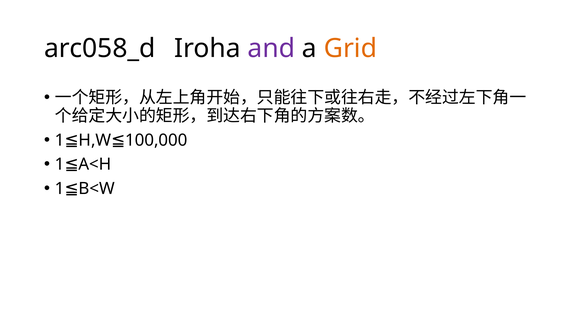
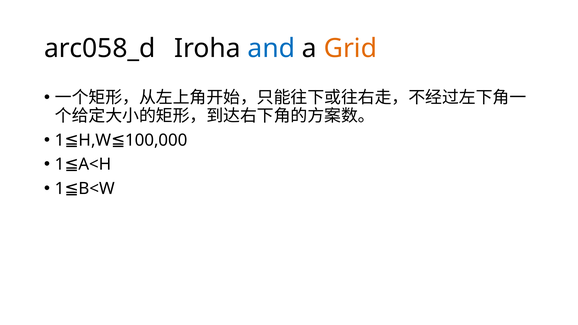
and colour: purple -> blue
